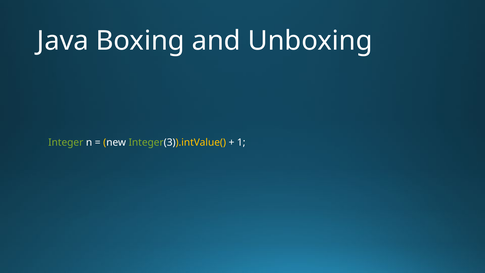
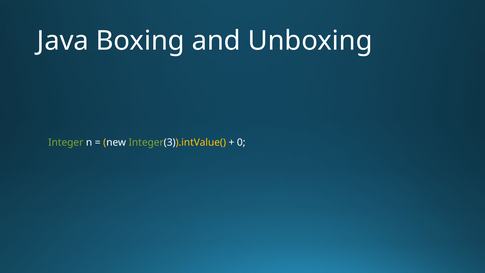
1: 1 -> 0
